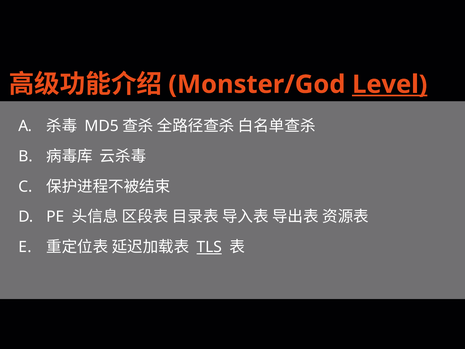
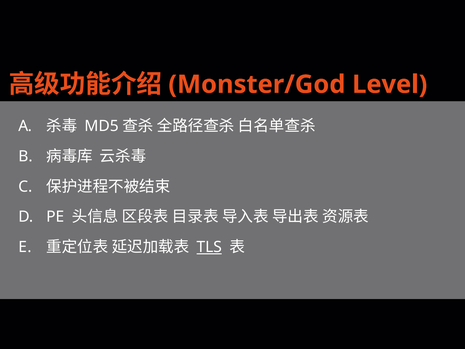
Level underline: present -> none
